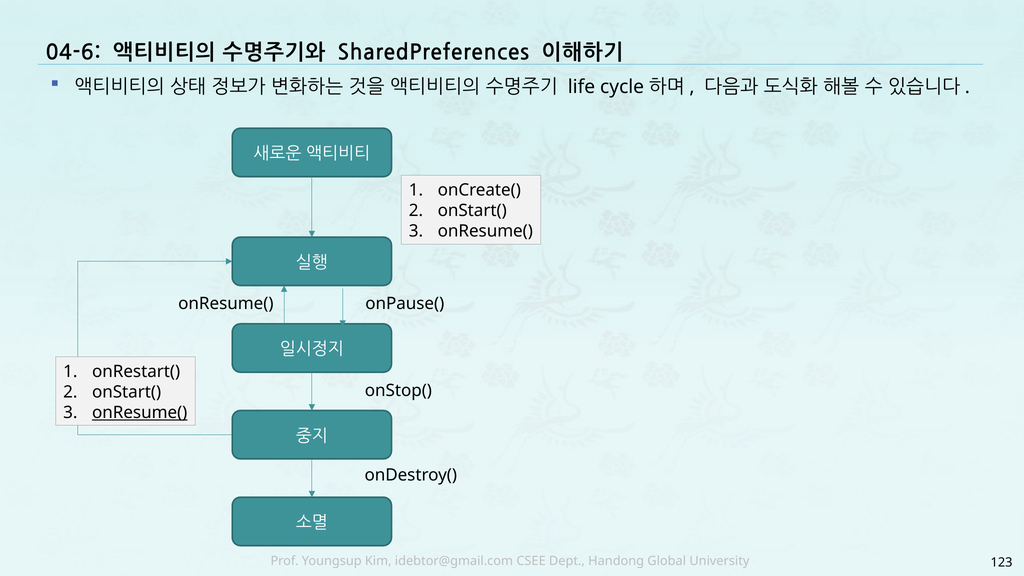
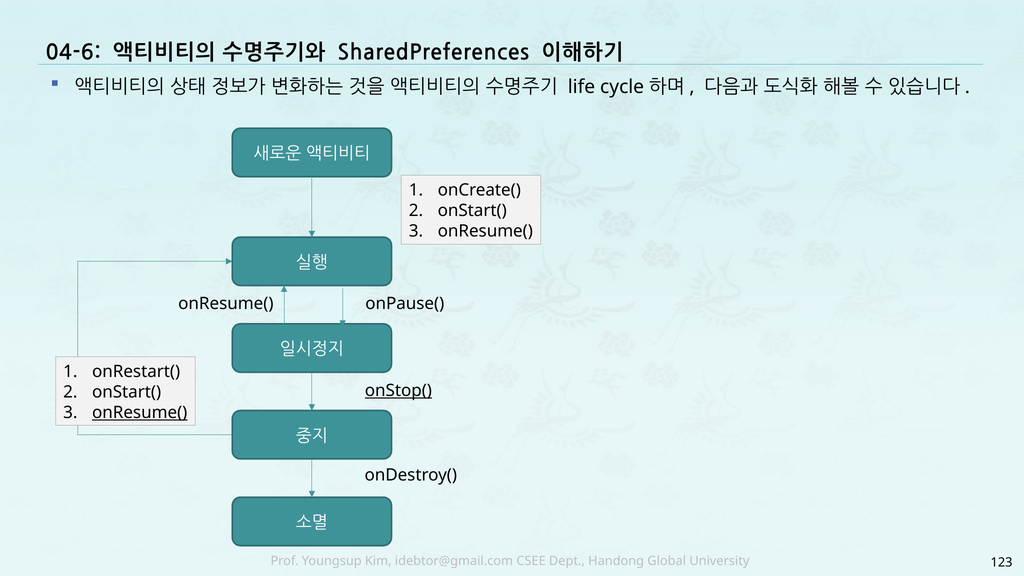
onStop( underline: none -> present
